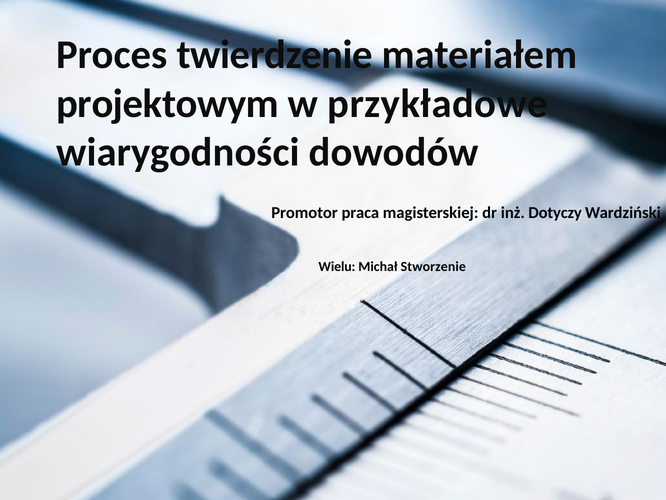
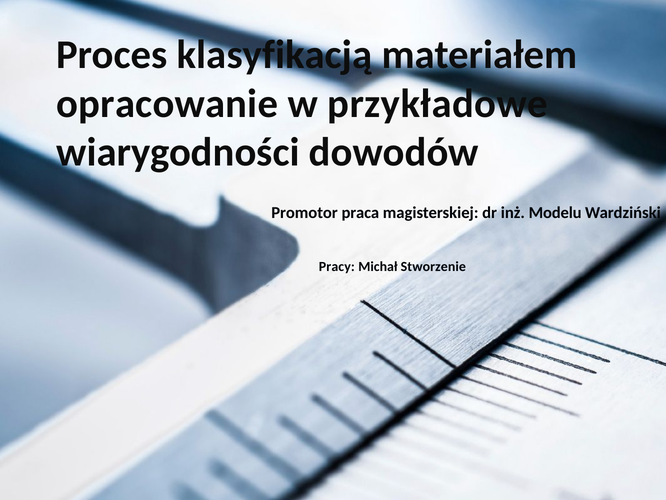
twierdzenie: twierdzenie -> klasyfikacją
projektowym: projektowym -> opracowanie
Dotyczy: Dotyczy -> Modelu
Wielu: Wielu -> Pracy
